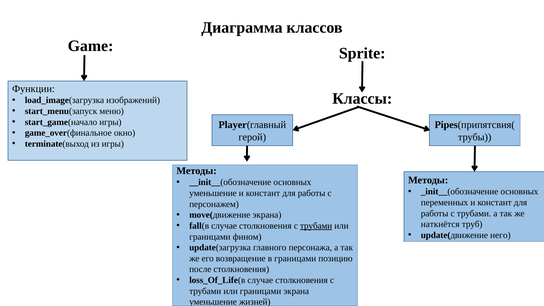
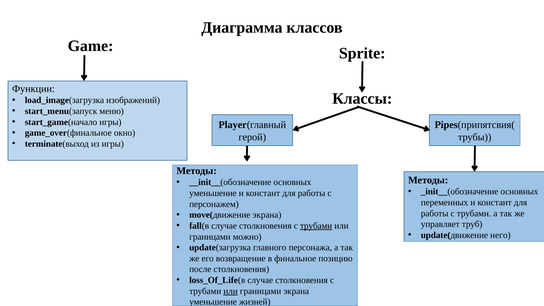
наткнётся: наткнётся -> управляет
фином: фином -> можно
в границами: границами -> финальное
или at (231, 291) underline: none -> present
